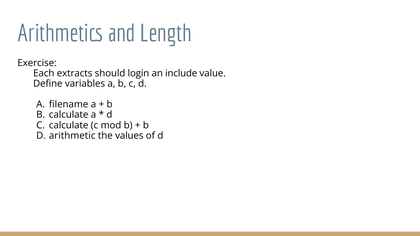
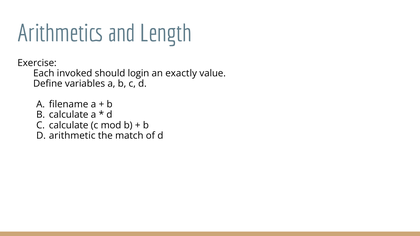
extracts: extracts -> invoked
include: include -> exactly
values: values -> match
